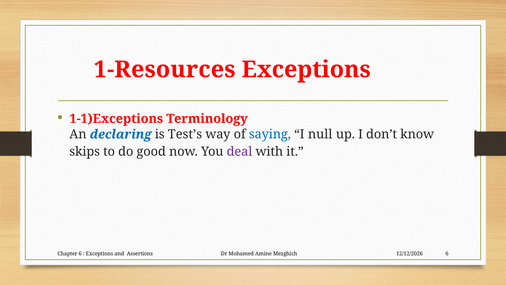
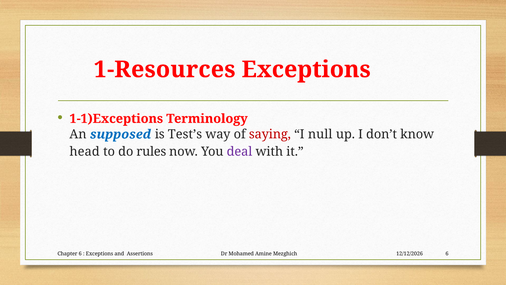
declaring: declaring -> supposed
saying colour: blue -> red
skips: skips -> head
good: good -> rules
